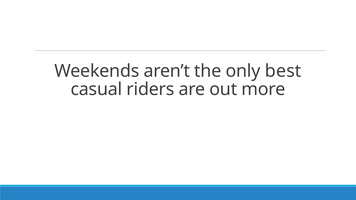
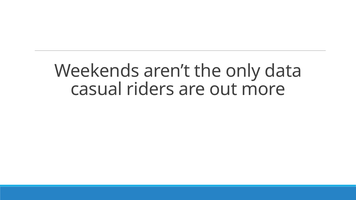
best: best -> data
